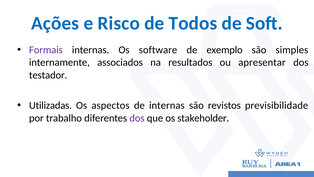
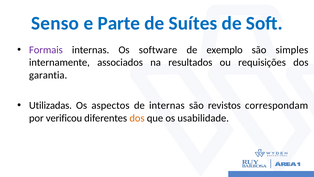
Ações: Ações -> Senso
Risco: Risco -> Parte
Todos: Todos -> Suítes
apresentar: apresentar -> requisições
testador: testador -> garantia
previsibilidade: previsibilidade -> correspondam
trabalho: trabalho -> verificou
dos at (137, 118) colour: purple -> orange
stakeholder: stakeholder -> usabilidade
